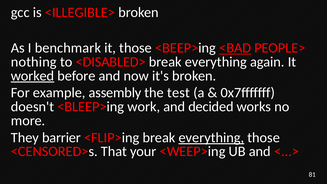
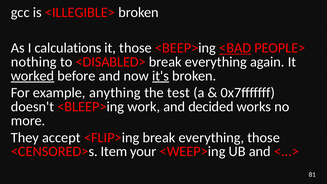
benchmark: benchmark -> calculations
it's underline: none -> present
assembly: assembly -> anything
barrier: barrier -> accept
everything at (211, 138) underline: present -> none
That: That -> Item
